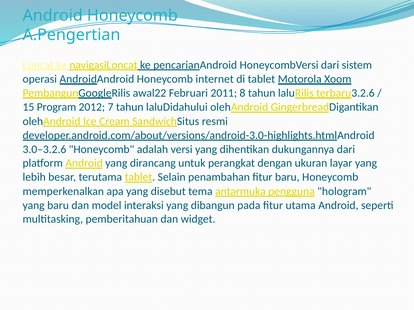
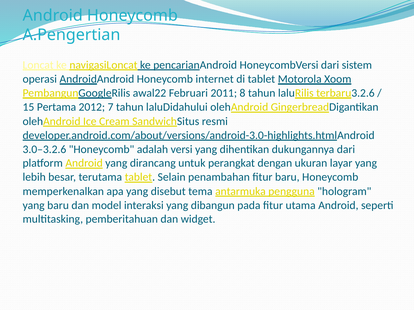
Program: Program -> Pertama
